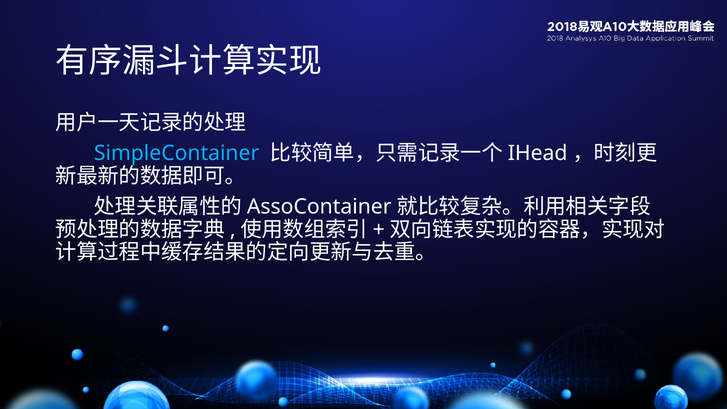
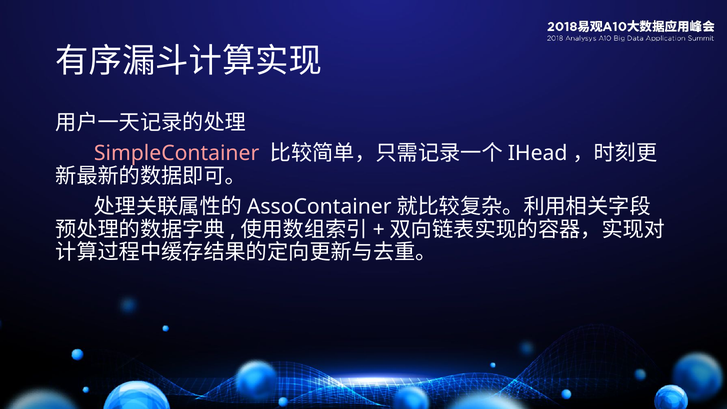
SimpleContainer colour: light blue -> pink
